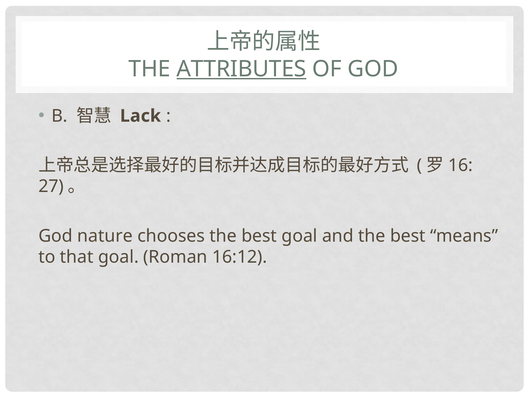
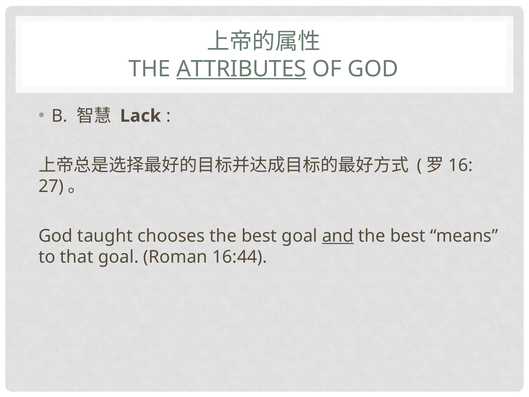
nature: nature -> taught
and underline: none -> present
16:12: 16:12 -> 16:44
